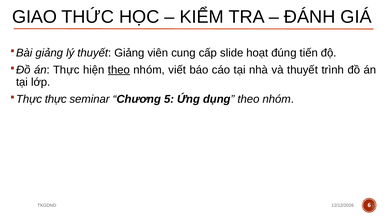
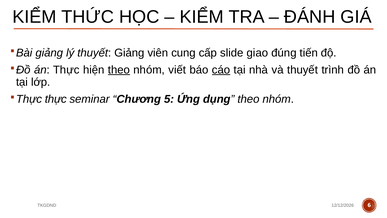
GIAO at (35, 17): GIAO -> KIỂM
hoạt: hoạt -> giao
cáo underline: none -> present
